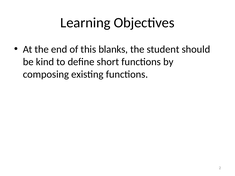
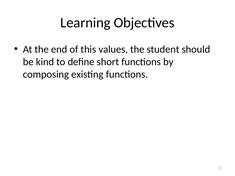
blanks: blanks -> values
